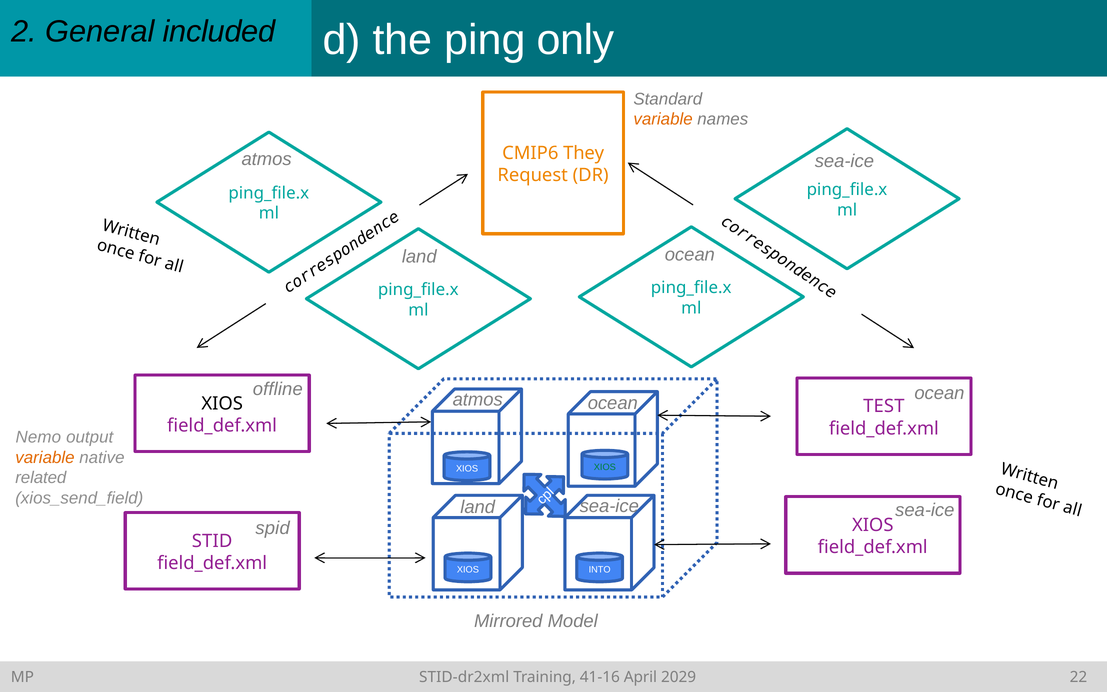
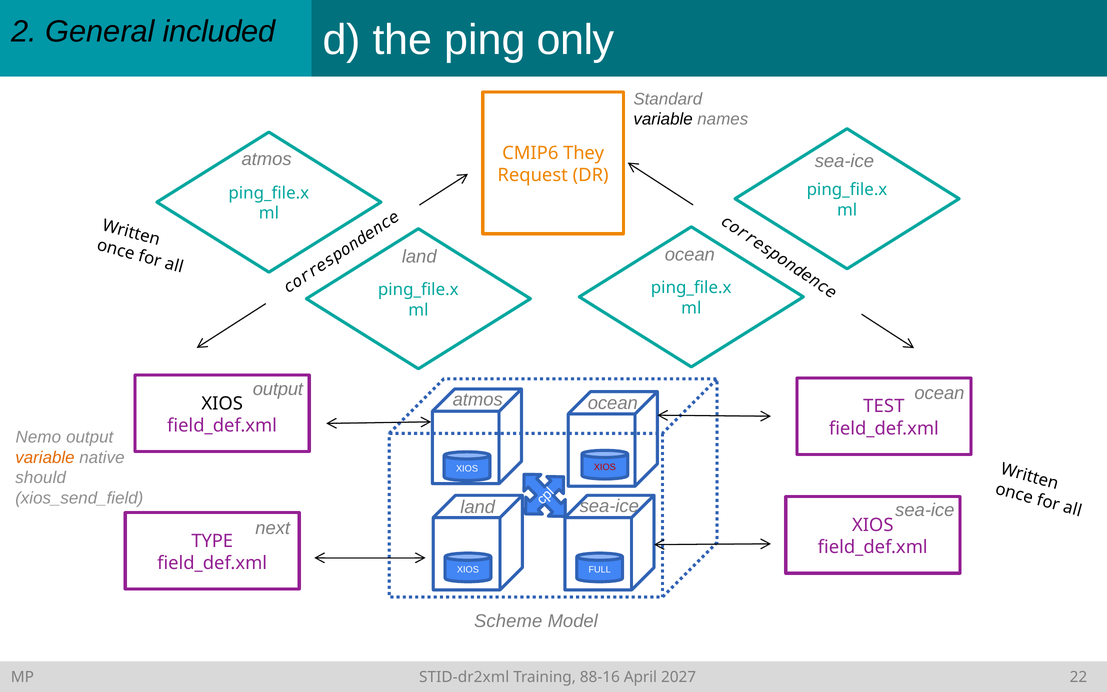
variable at (663, 119) colour: orange -> black
offline at (278, 389): offline -> output
XIOS at (605, 467) colour: green -> red
related: related -> should
spid: spid -> next
STID: STID -> TYPE
INTO: INTO -> FULL
Mirrored: Mirrored -> Scheme
41-16: 41-16 -> 88-16
2029: 2029 -> 2027
